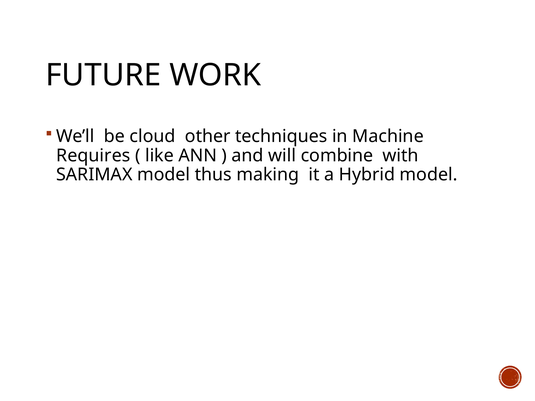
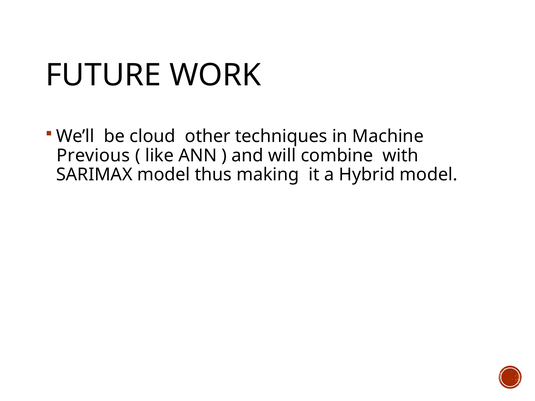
Requires: Requires -> Previous
